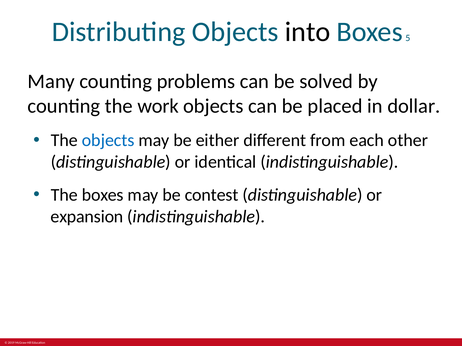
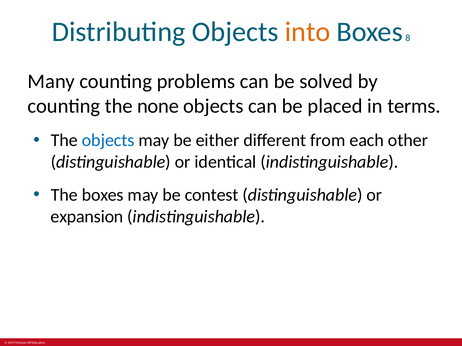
into colour: black -> orange
5: 5 -> 8
work: work -> none
dollar: dollar -> terms
